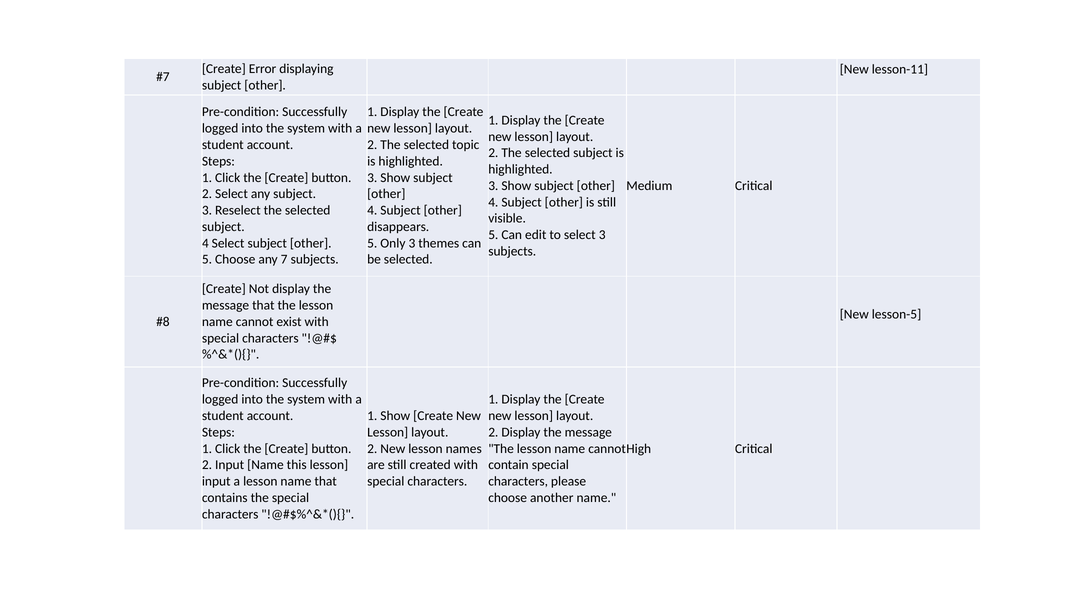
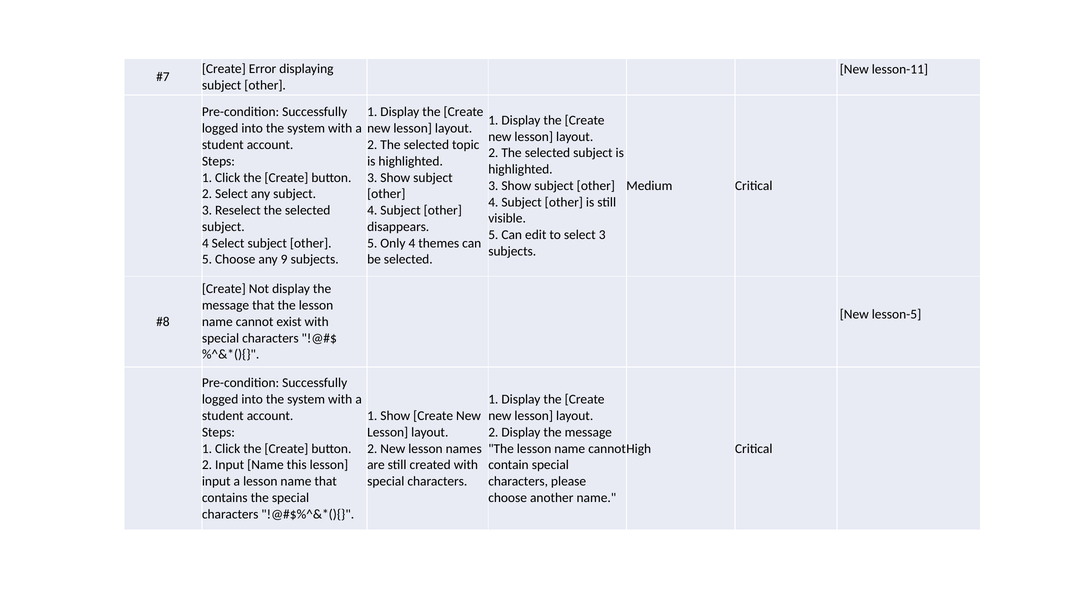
Only 3: 3 -> 4
7: 7 -> 9
